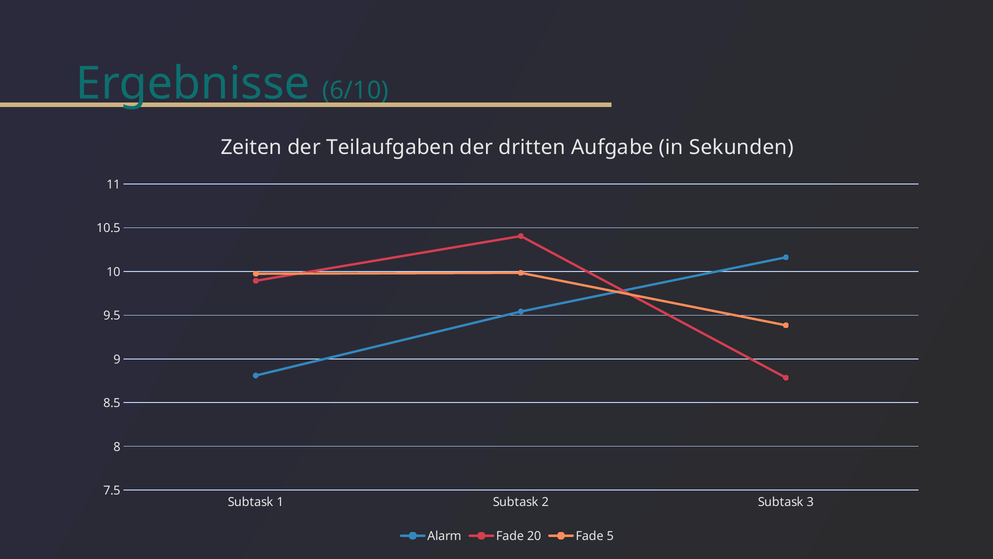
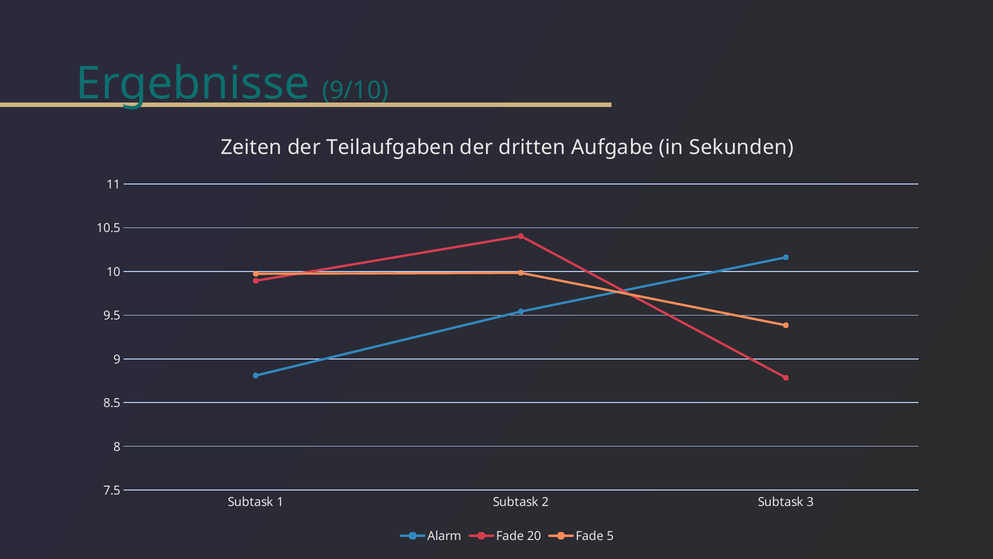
6/10: 6/10 -> 9/10
